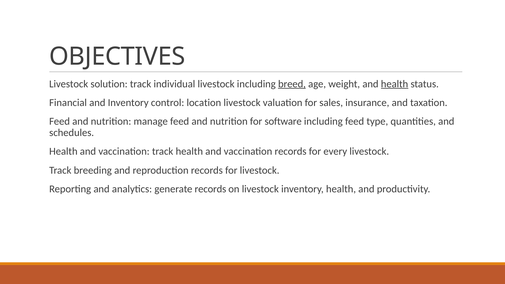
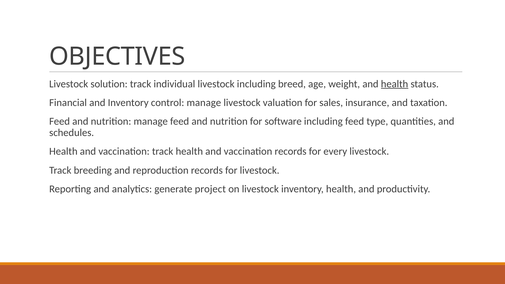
breed underline: present -> none
control location: location -> manage
generate records: records -> project
